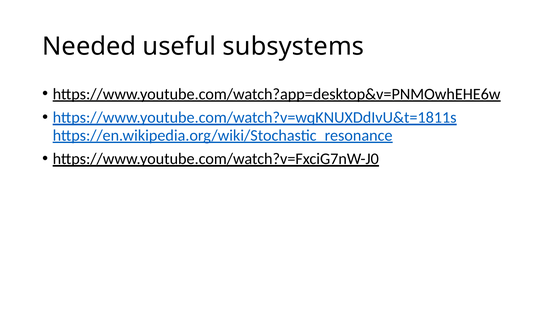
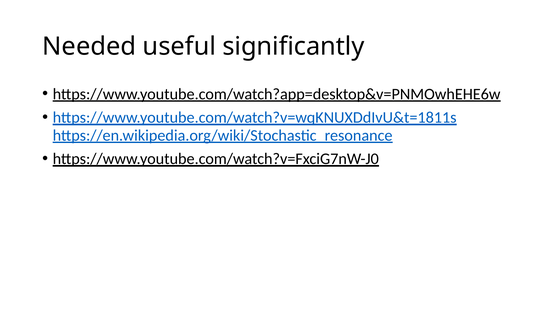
subsystems: subsystems -> significantly
